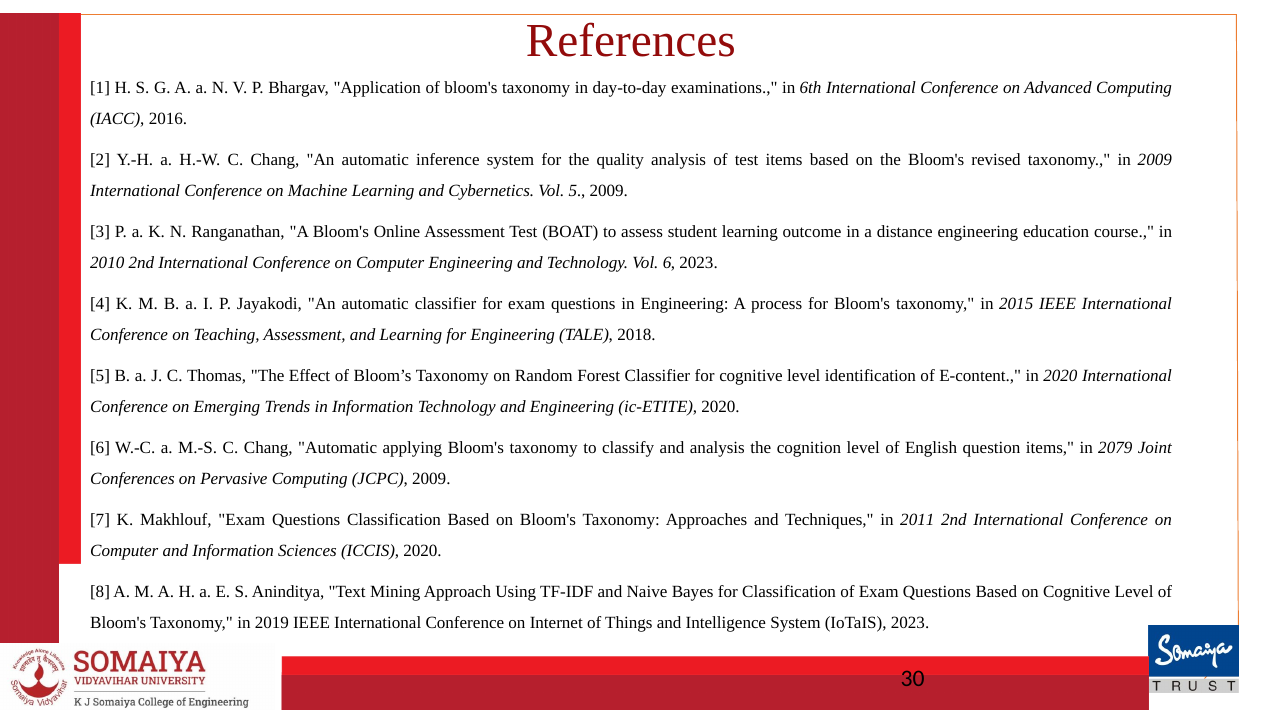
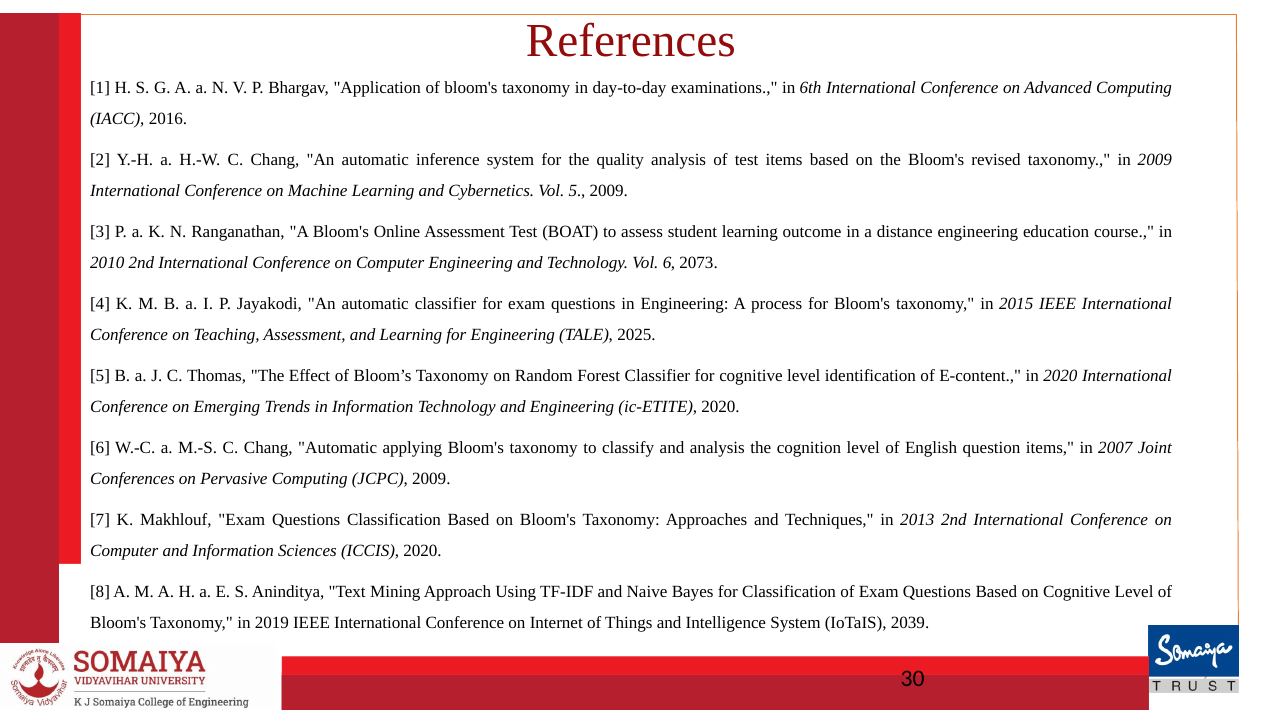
6 2023: 2023 -> 2073
2018: 2018 -> 2025
2079: 2079 -> 2007
2011: 2011 -> 2013
IoTaIS 2023: 2023 -> 2039
